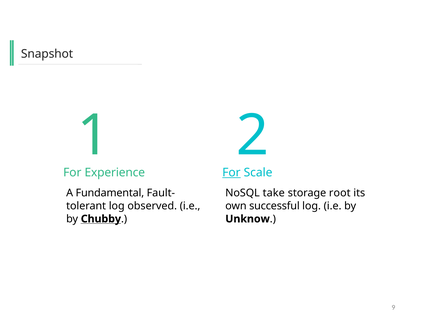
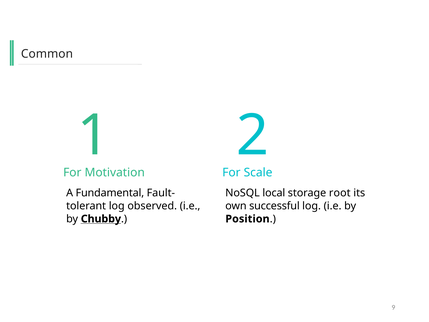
Snapshot: Snapshot -> Common
Experience: Experience -> Motivation
For at (231, 173) underline: present -> none
take: take -> local
Unknow: Unknow -> Position
